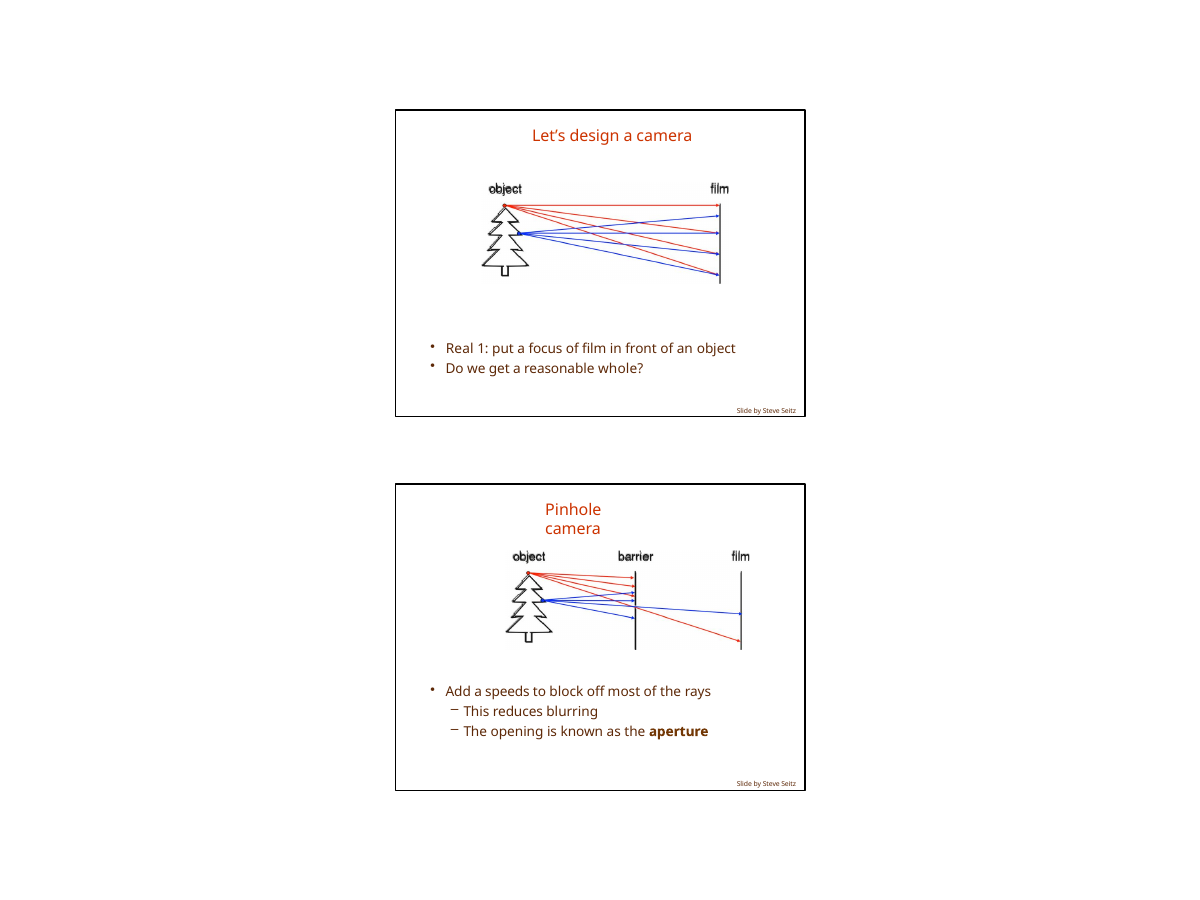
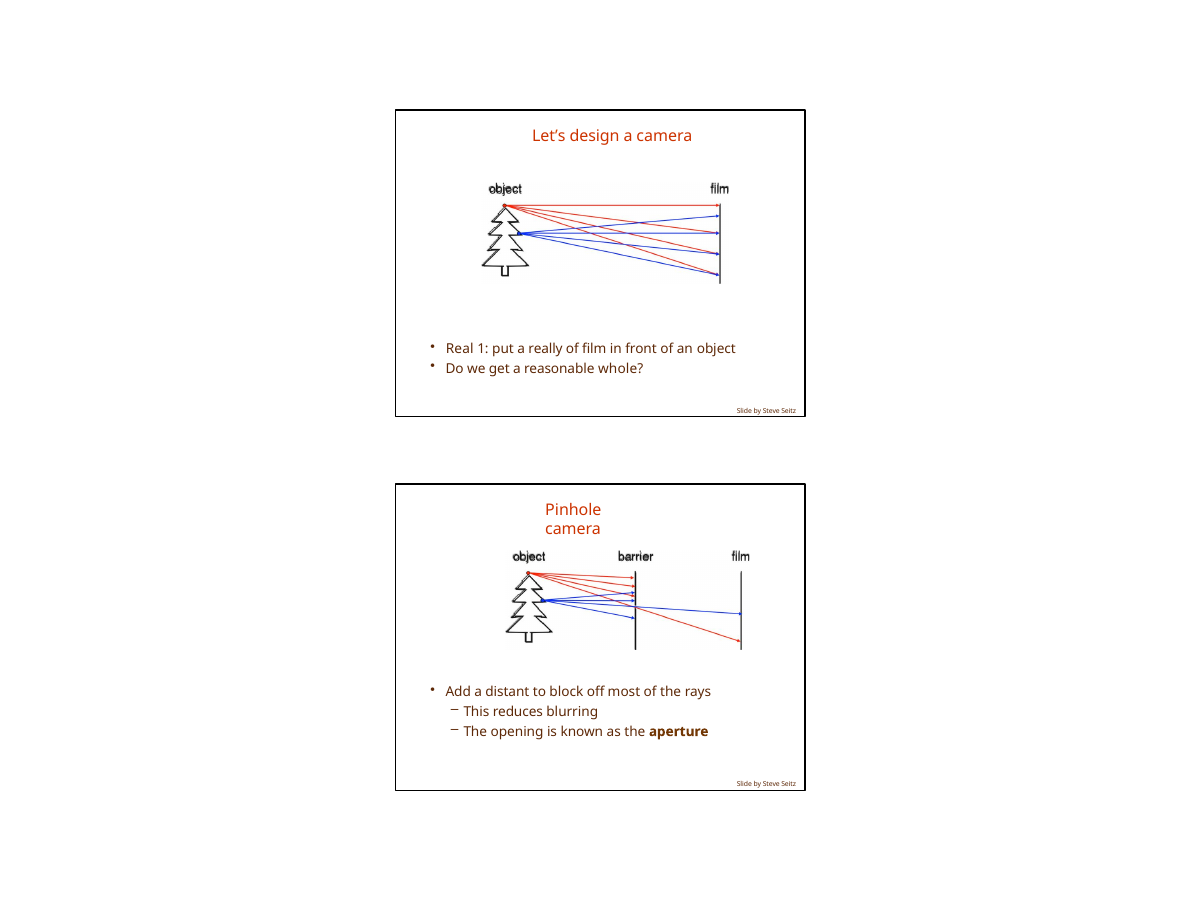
focus: focus -> really
speeds: speeds -> distant
